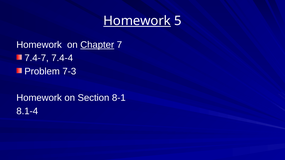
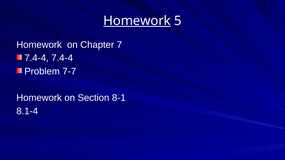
Chapter underline: present -> none
7.4-7 at (37, 58): 7.4-7 -> 7.4-4
7-3: 7-3 -> 7-7
